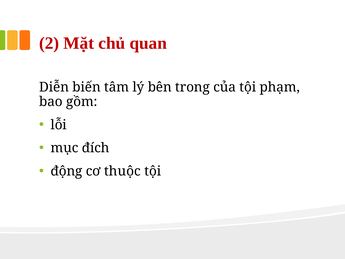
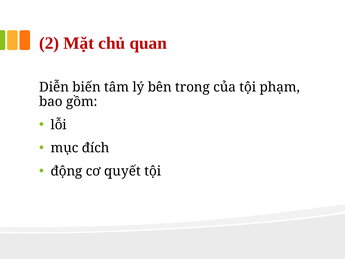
thuộc: thuộc -> quyết
